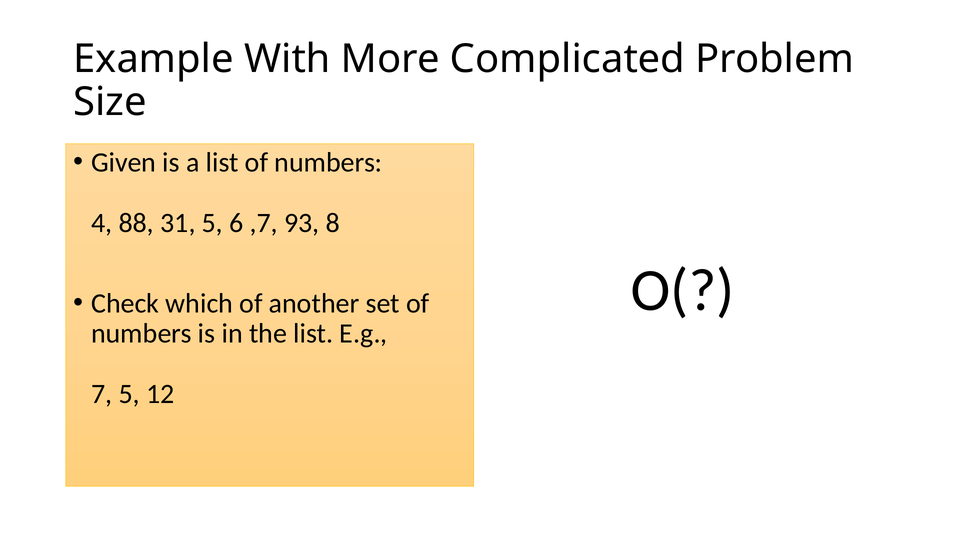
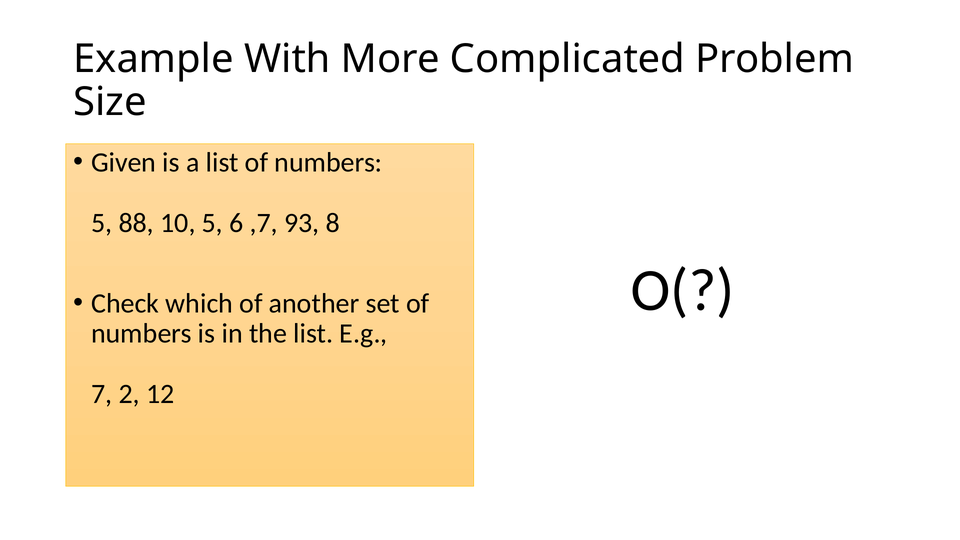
4 at (102, 223): 4 -> 5
31: 31 -> 10
7 5: 5 -> 2
